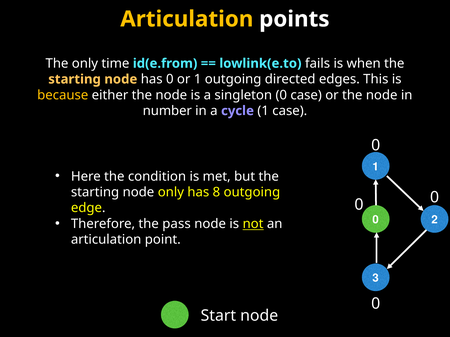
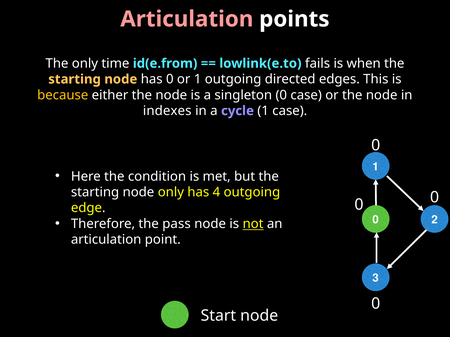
Articulation at (187, 19) colour: yellow -> pink
number: number -> indexes
8: 8 -> 4
